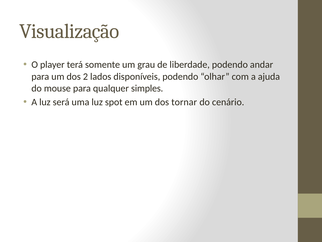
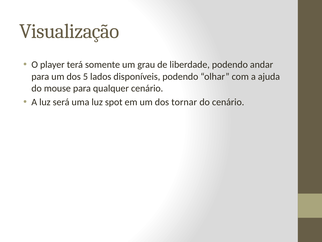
2: 2 -> 5
qualquer simples: simples -> cenário
